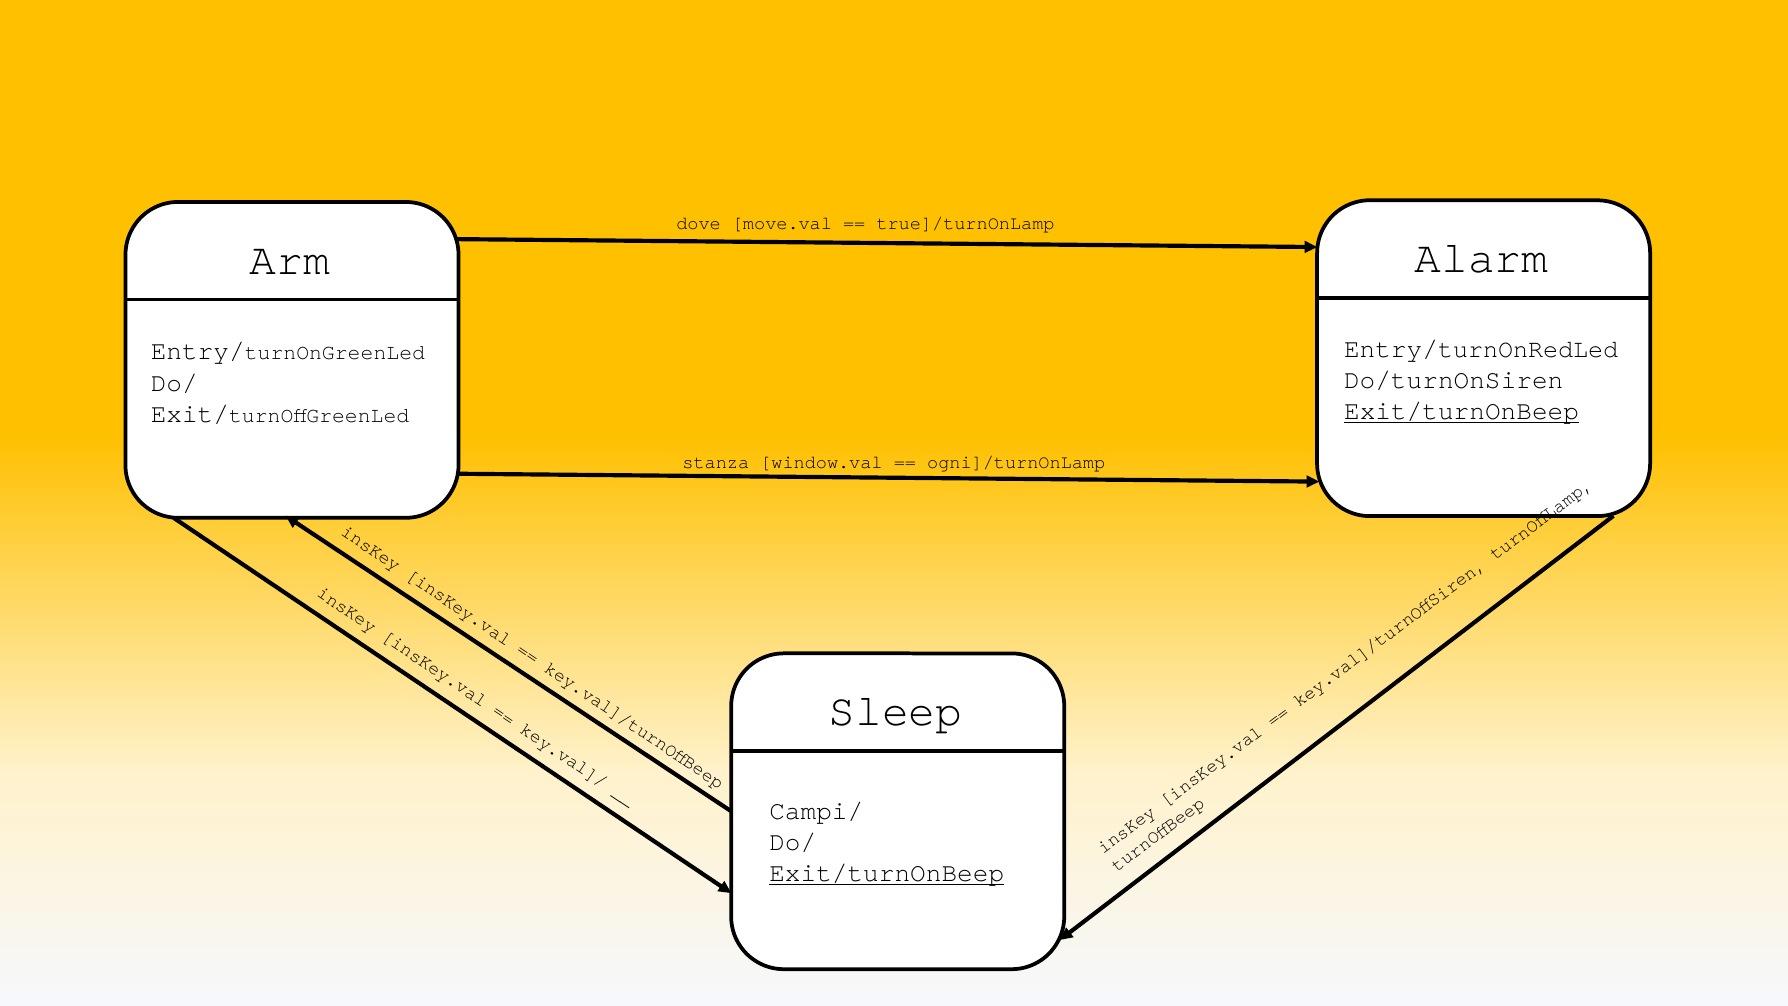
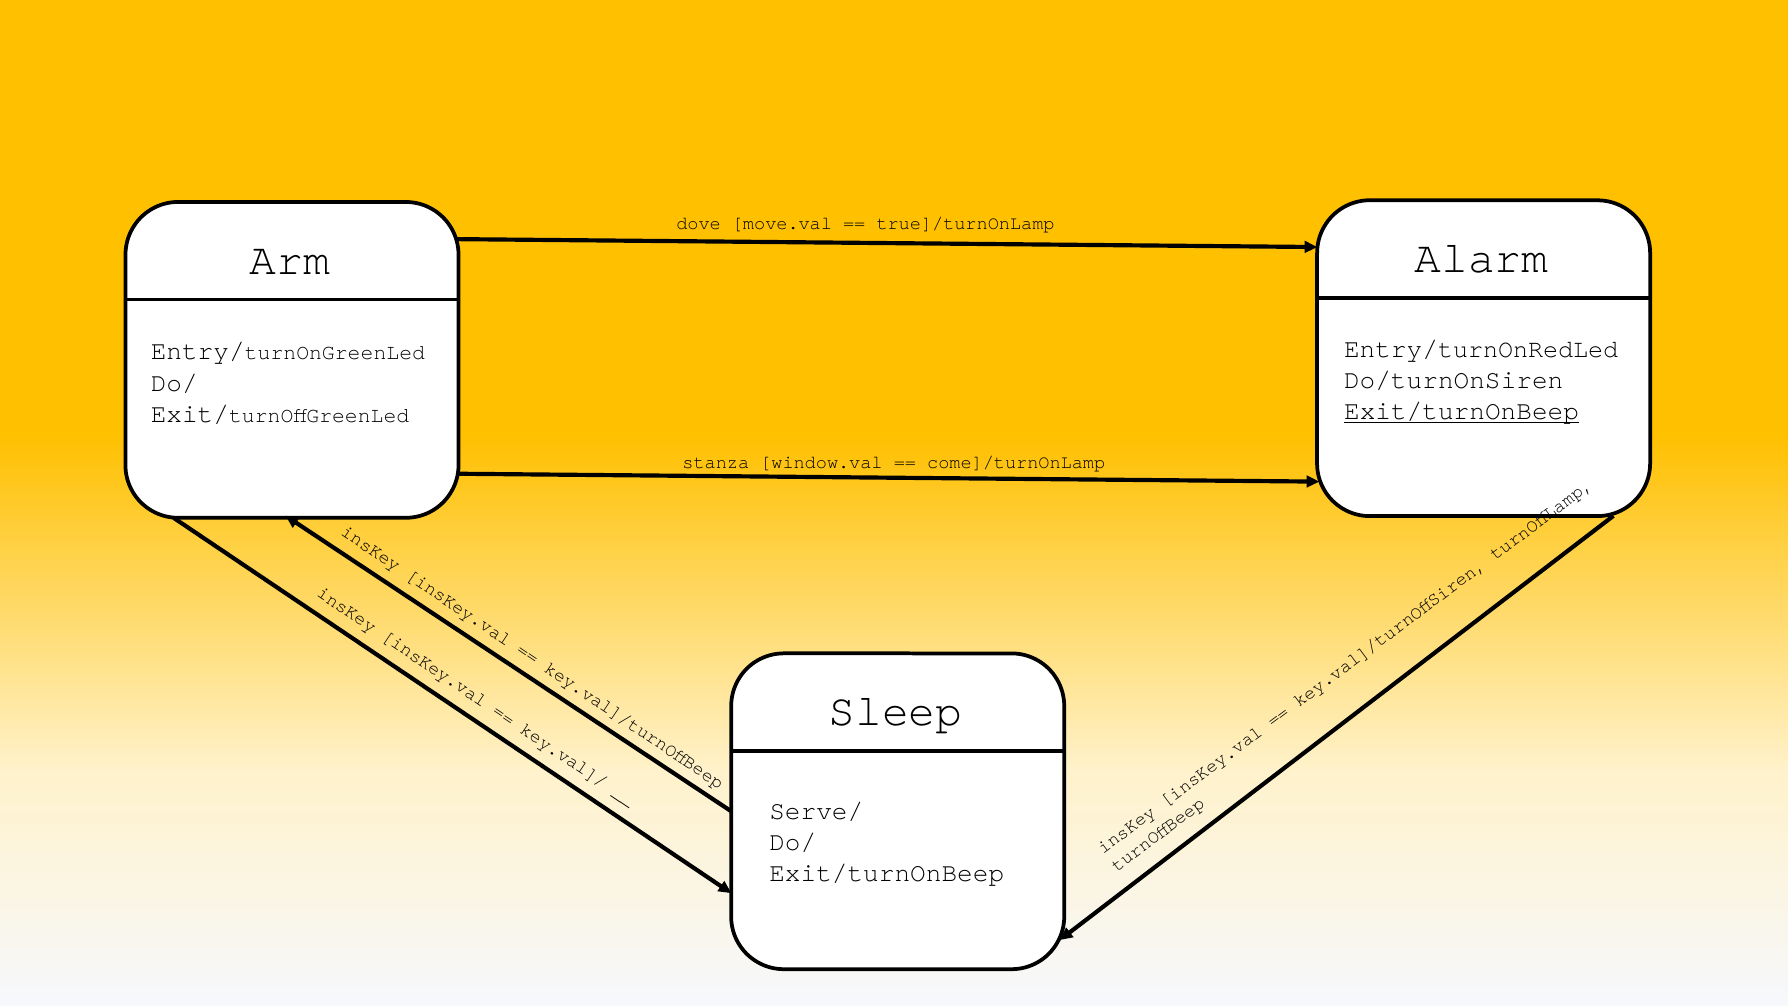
ogni]/turnOnLamp: ogni]/turnOnLamp -> come]/turnOnLamp
Campi/: Campi/ -> Serve/
Exit/turnOnBeep at (887, 873) underline: present -> none
